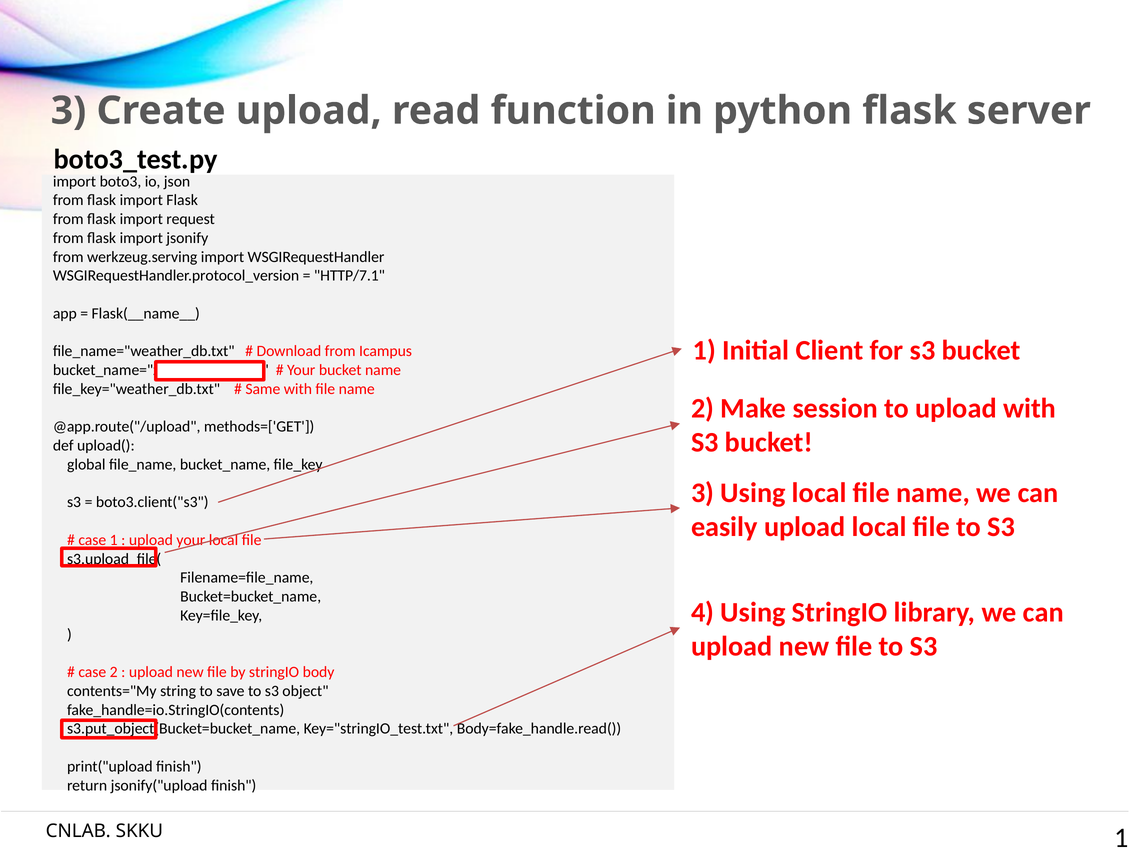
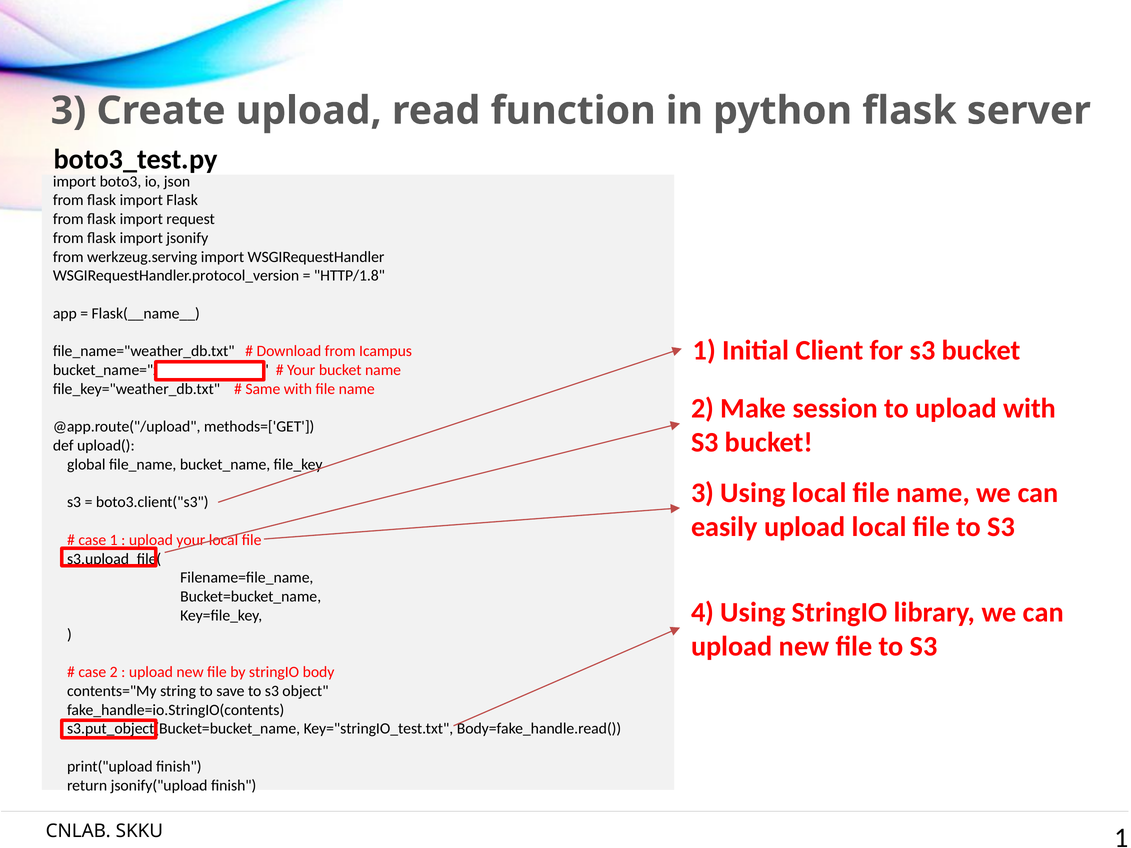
HTTP/7.1: HTTP/7.1 -> HTTP/1.8
